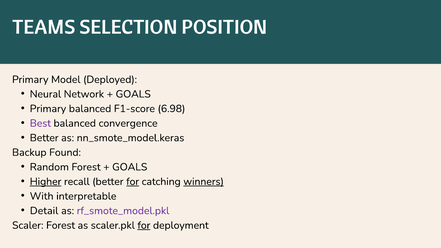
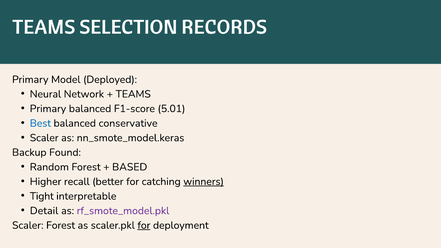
POSITION: POSITION -> RECORDS
GOALS at (133, 94): GOALS -> TEAMS
6.98: 6.98 -> 5.01
Best colour: purple -> blue
convergence: convergence -> conservative
Better at (44, 138): Better -> Scaler
GOALS at (130, 167): GOALS -> BASED
Higher underline: present -> none
for at (133, 182) underline: present -> none
With: With -> Tight
